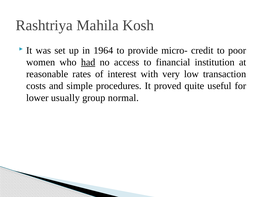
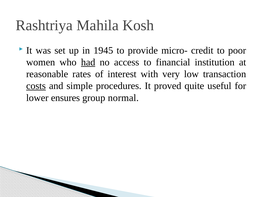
1964: 1964 -> 1945
costs underline: none -> present
usually: usually -> ensures
